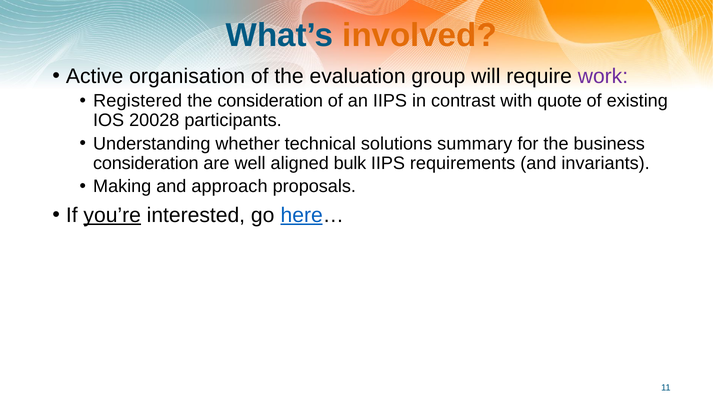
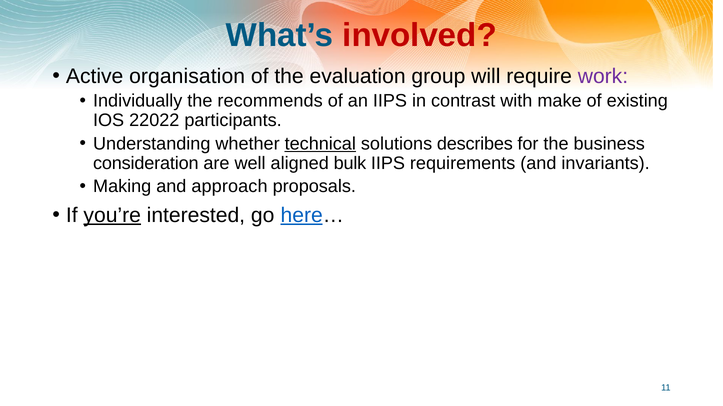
involved colour: orange -> red
Registered: Registered -> Individually
the consideration: consideration -> recommends
quote: quote -> make
20028: 20028 -> 22022
technical underline: none -> present
summary: summary -> describes
